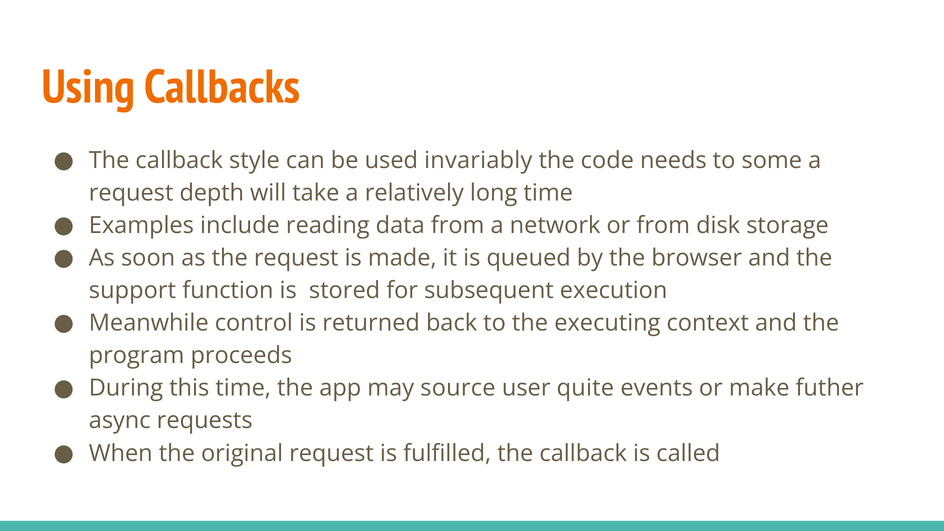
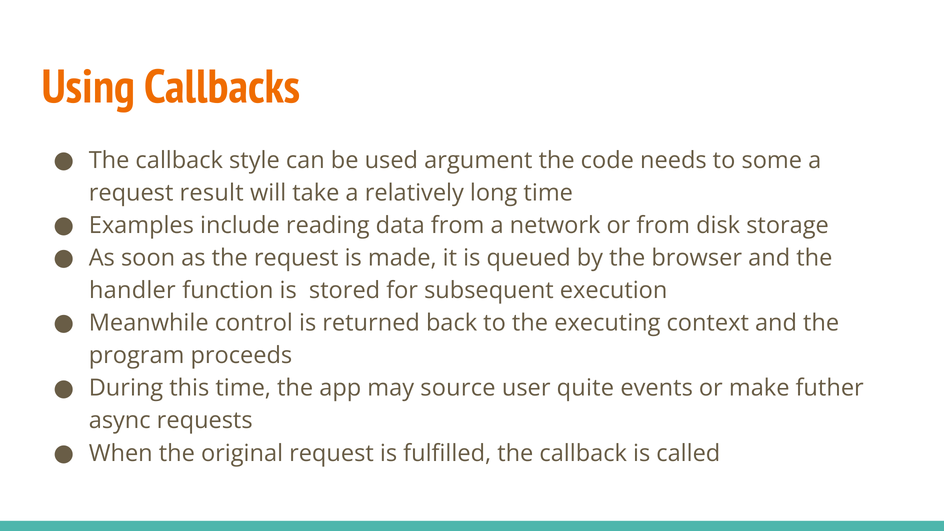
invariably: invariably -> argument
depth: depth -> result
support: support -> handler
